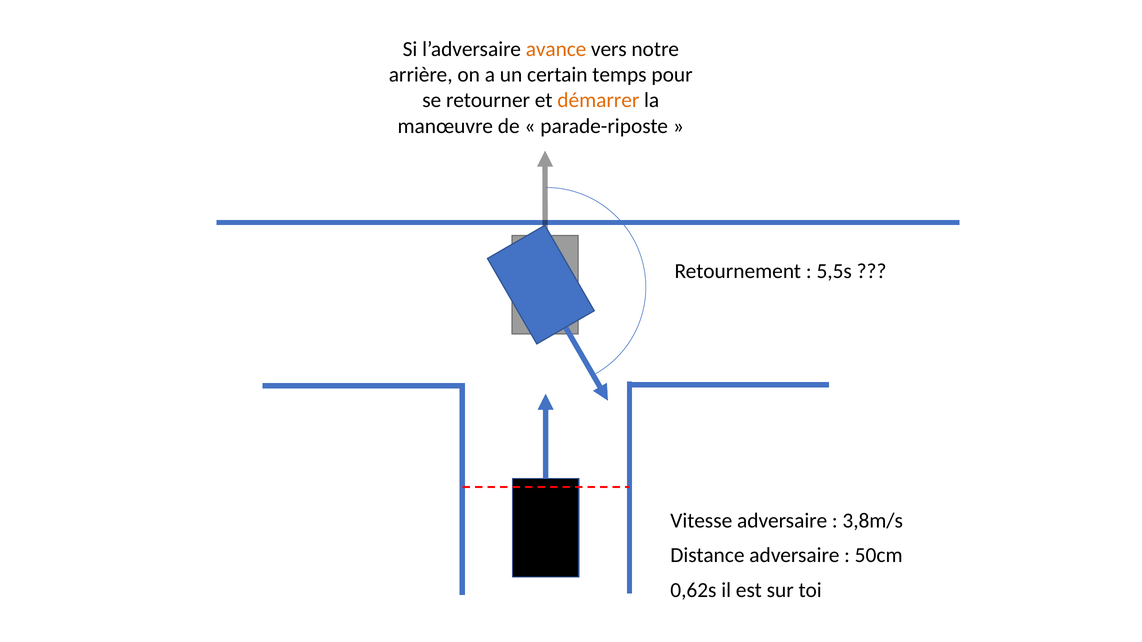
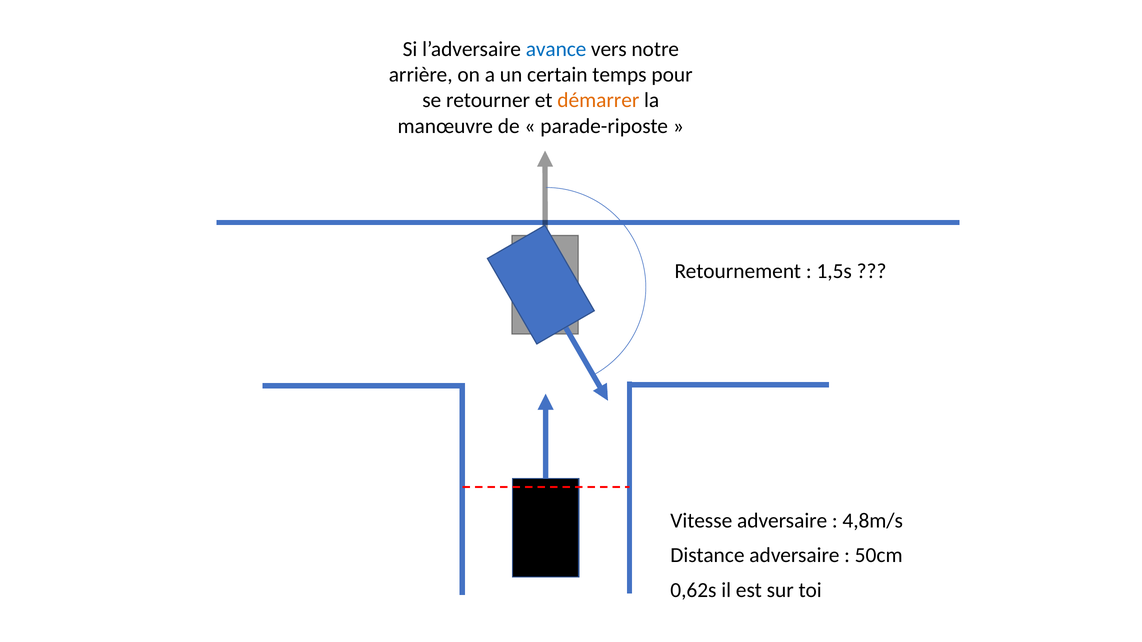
avance colour: orange -> blue
5,5s: 5,5s -> 1,5s
3,8m/s: 3,8m/s -> 4,8m/s
